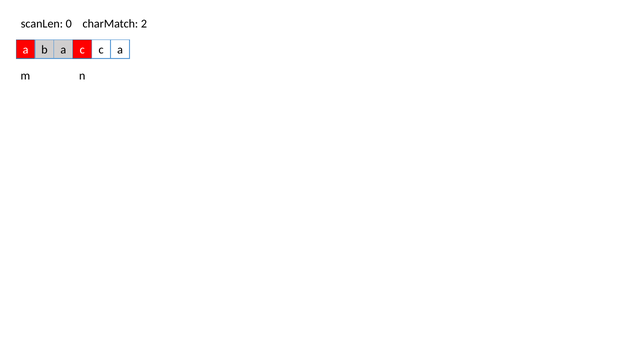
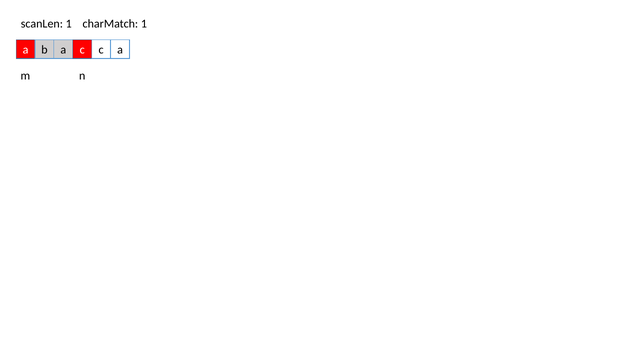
scanLen 0: 0 -> 1
charMatch 2: 2 -> 1
